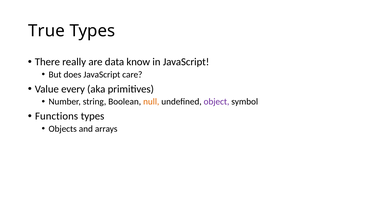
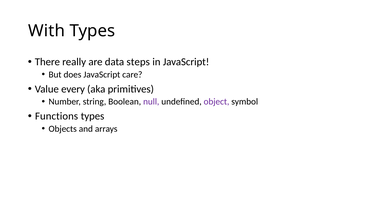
True: True -> With
know: know -> steps
null colour: orange -> purple
